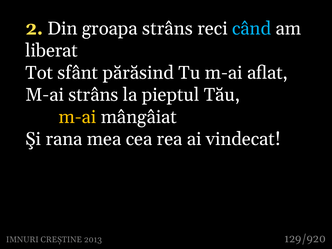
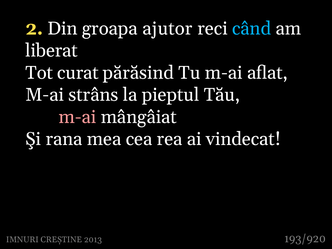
groapa strâns: strâns -> ajutor
sfânt: sfânt -> curat
m-ai at (77, 117) colour: yellow -> pink
129/920: 129/920 -> 193/920
